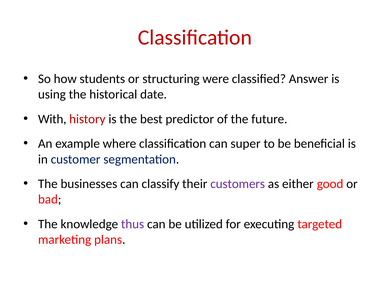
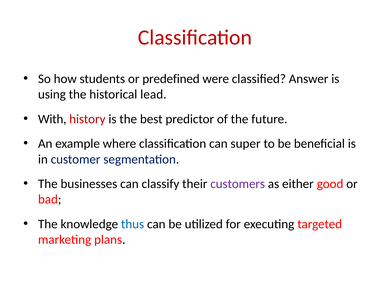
structuring: structuring -> predefined
date: date -> lead
thus colour: purple -> blue
